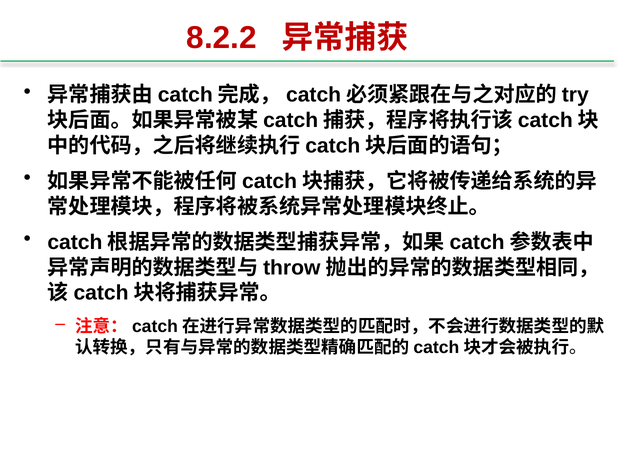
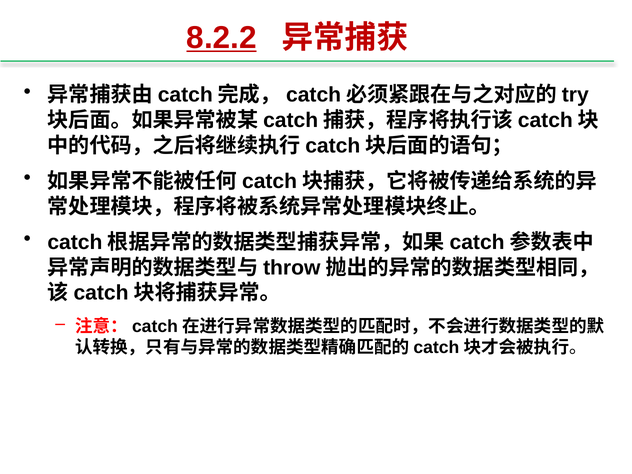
8.2.2 underline: none -> present
